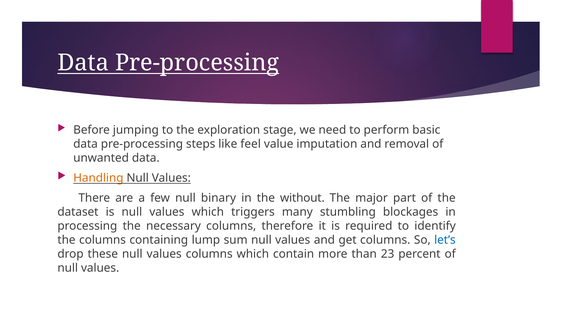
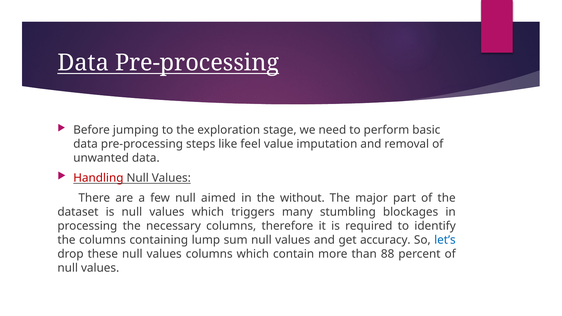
Handling colour: orange -> red
binary: binary -> aimed
get columns: columns -> accuracy
23: 23 -> 88
